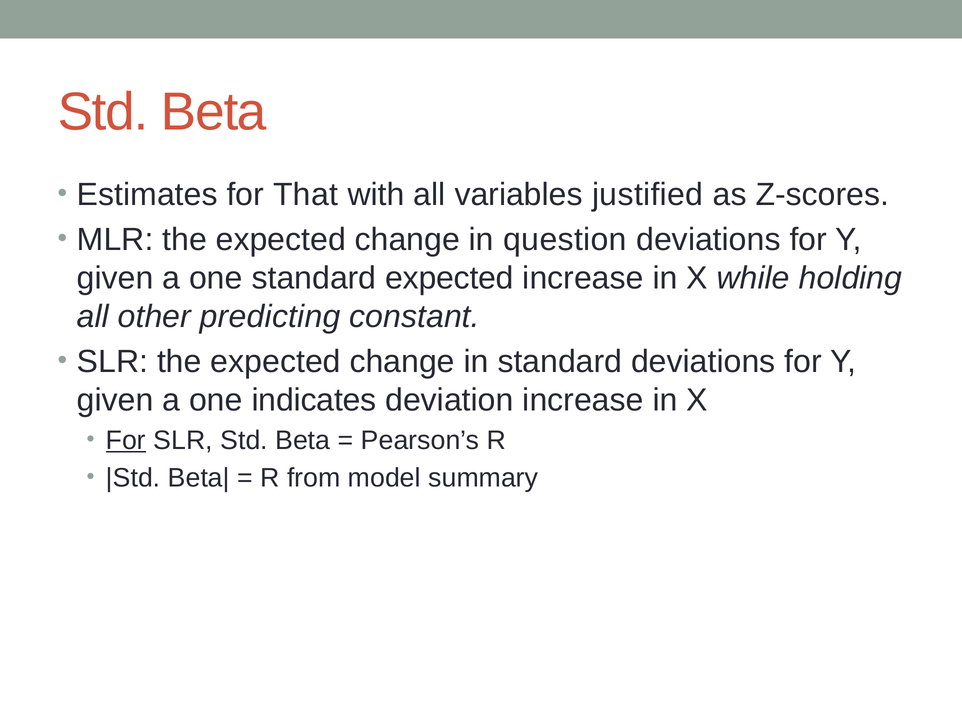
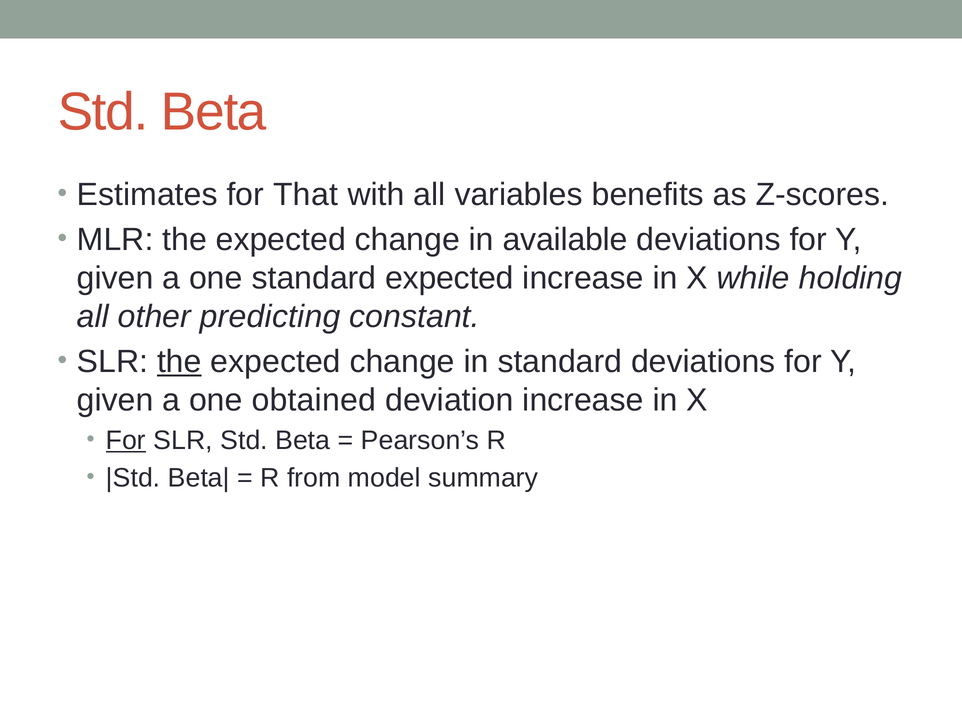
justified: justified -> benefits
question: question -> available
the at (179, 361) underline: none -> present
indicates: indicates -> obtained
